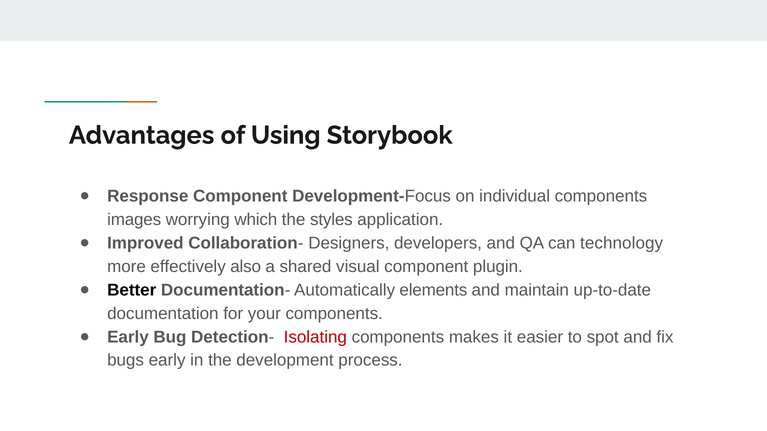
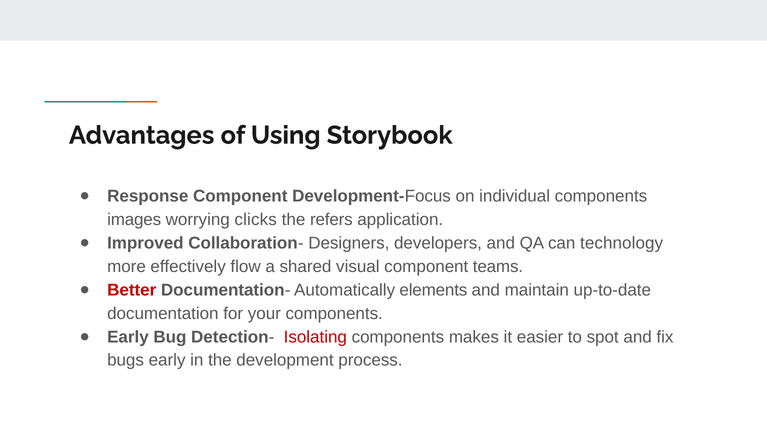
which: which -> clicks
styles: styles -> refers
also: also -> flow
plugin: plugin -> teams
Better colour: black -> red
